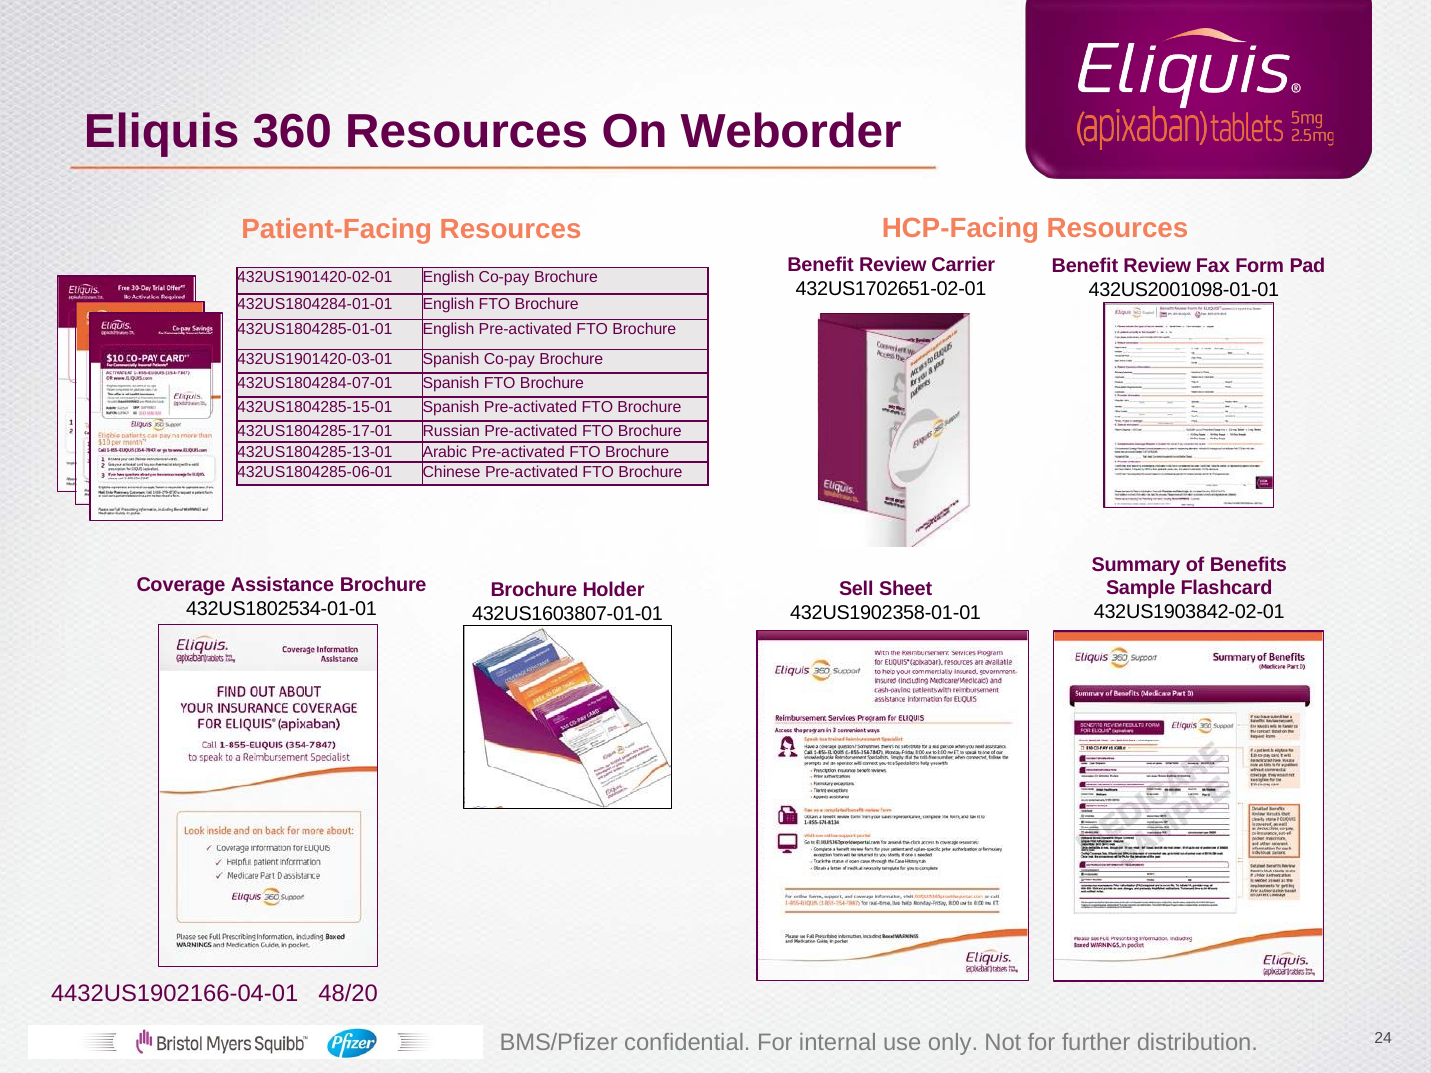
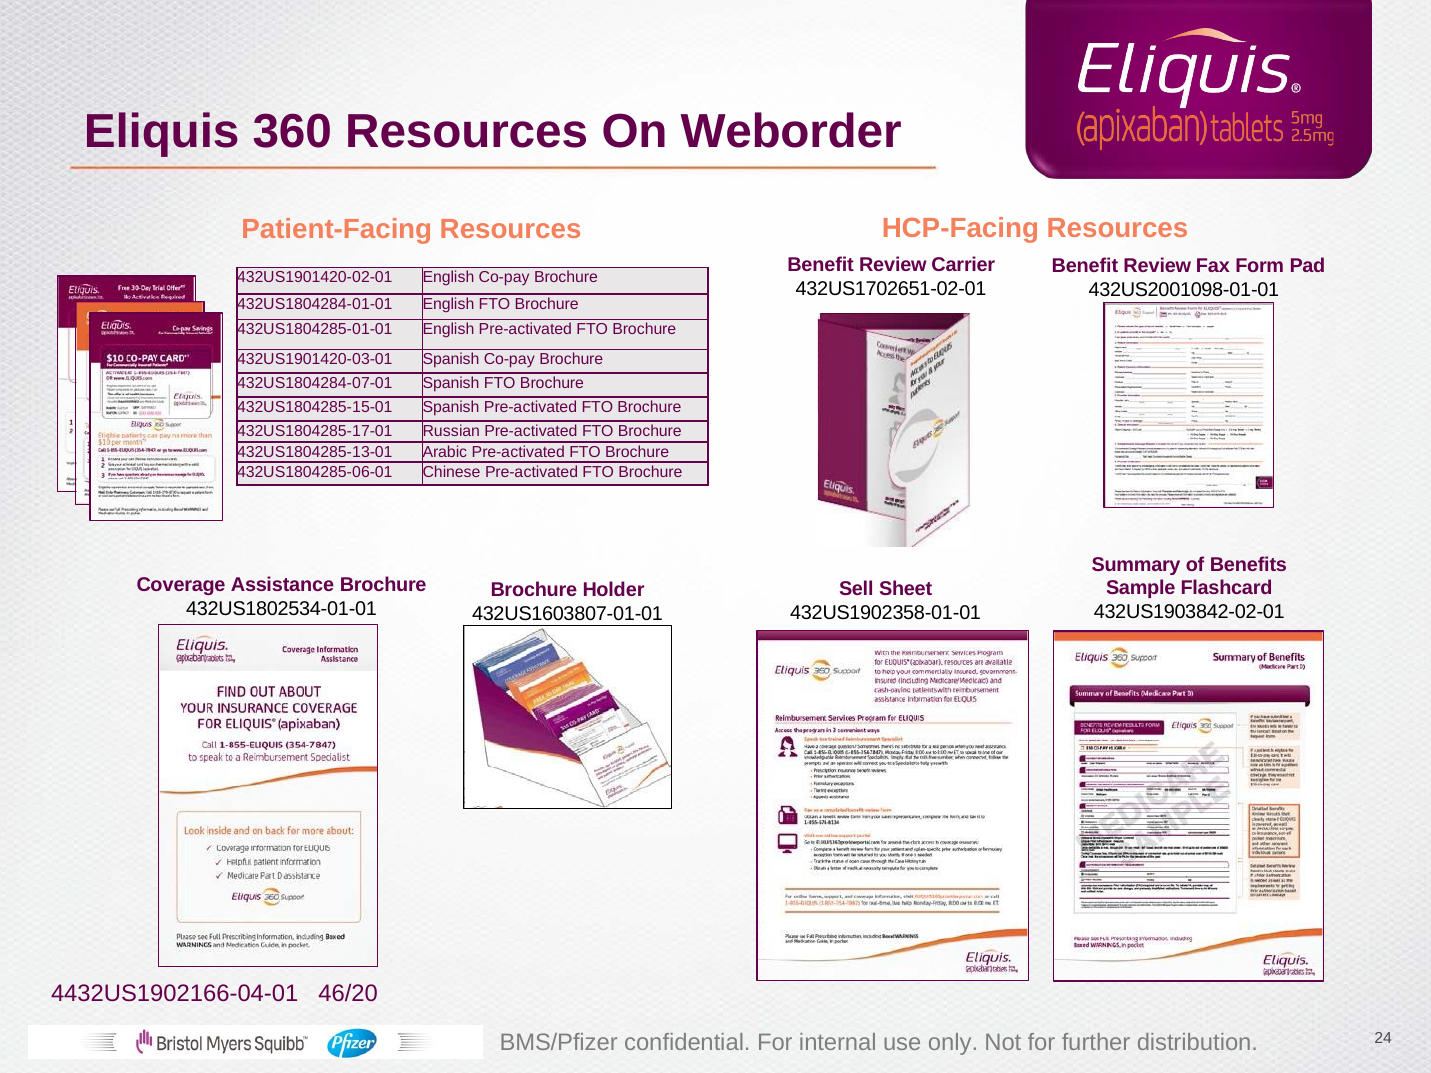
48/20: 48/20 -> 46/20
